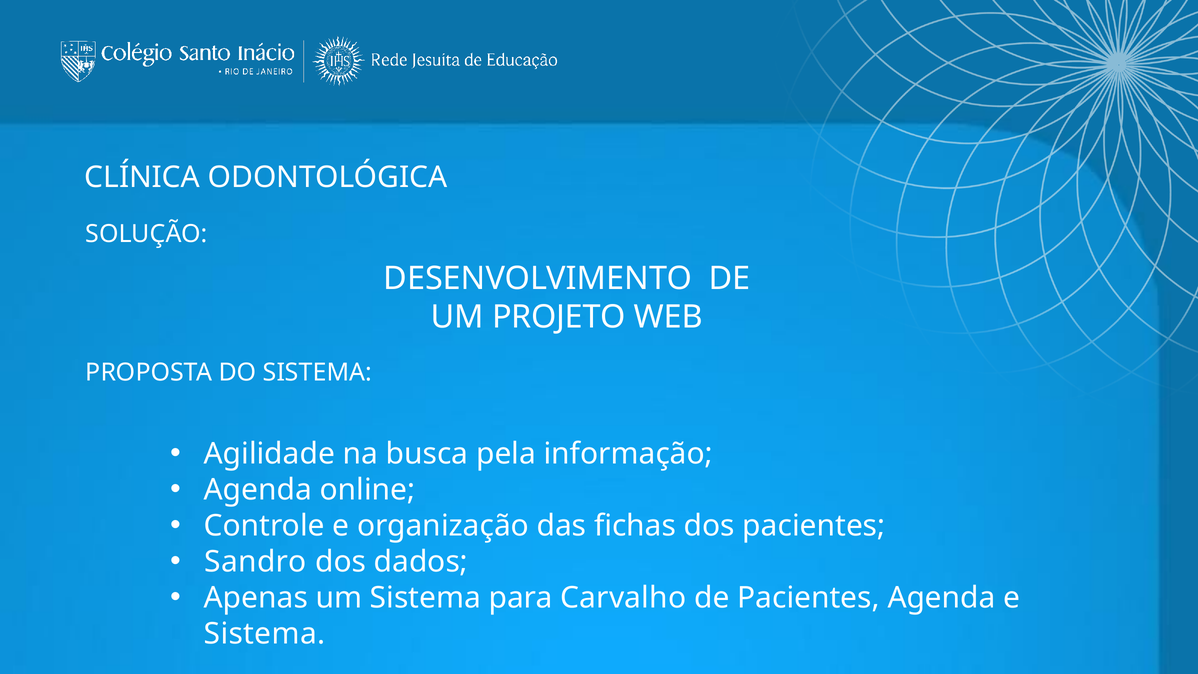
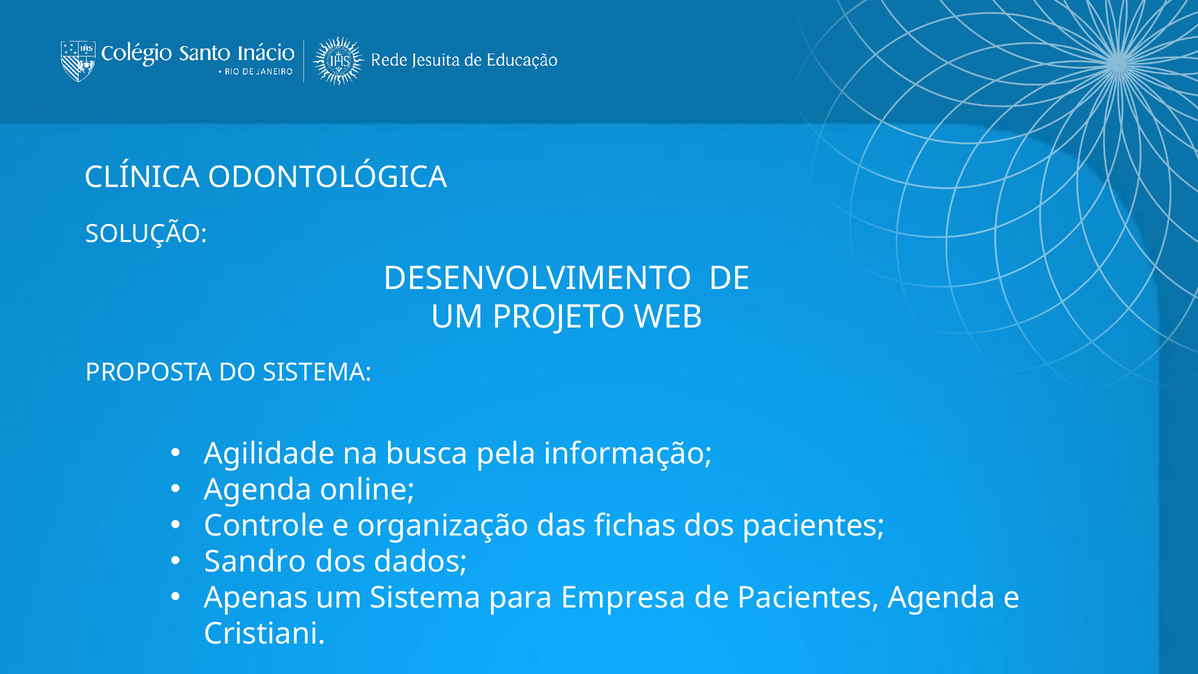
Carvalho: Carvalho -> Empresa
Sistema at (265, 634): Sistema -> Cristiani
